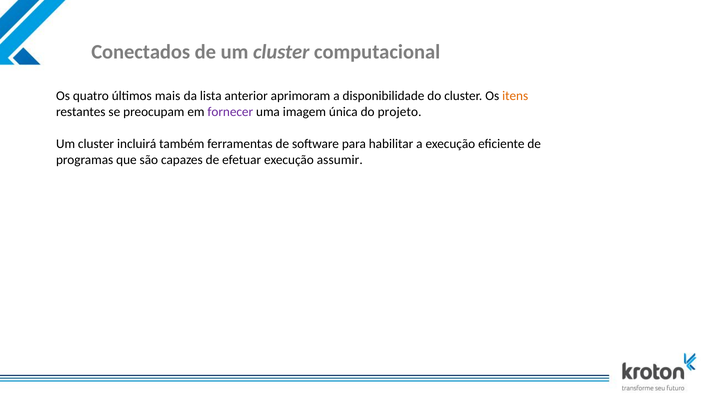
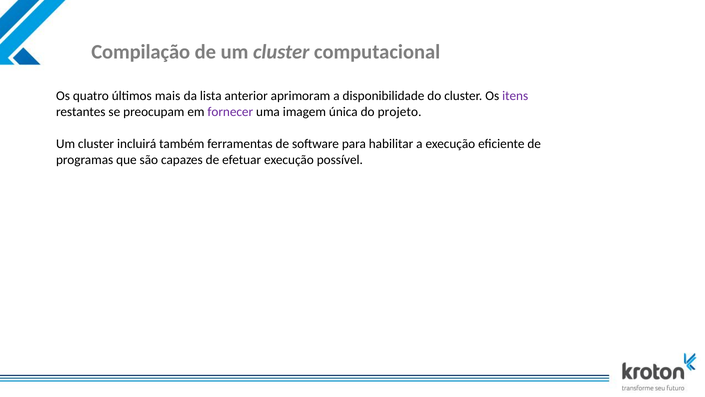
Conectados: Conectados -> Compilação
itens colour: orange -> purple
assumir: assumir -> possível
